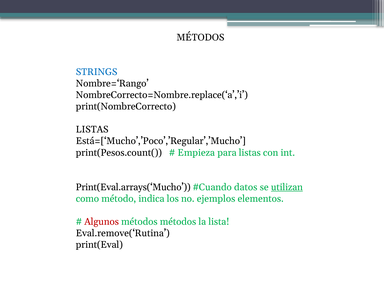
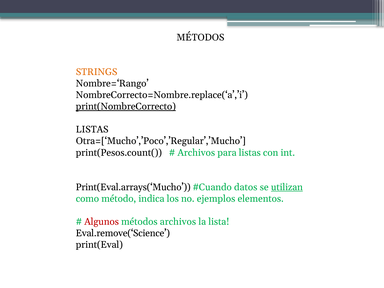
STRINGS colour: blue -> orange
print(NombreCorrecto underline: none -> present
Está=[‘Mucho’,’Poco’,’Regular’,’Mucho: Está=[‘Mucho’,’Poco’,’Regular’,’Mucho -> Otra=[‘Mucho’,’Poco’,’Regular’,’Mucho
Empieza at (196, 153): Empieza -> Archivos
métodos métodos: métodos -> archivos
Eval.remove(‘Rutina: Eval.remove(‘Rutina -> Eval.remove(‘Science
